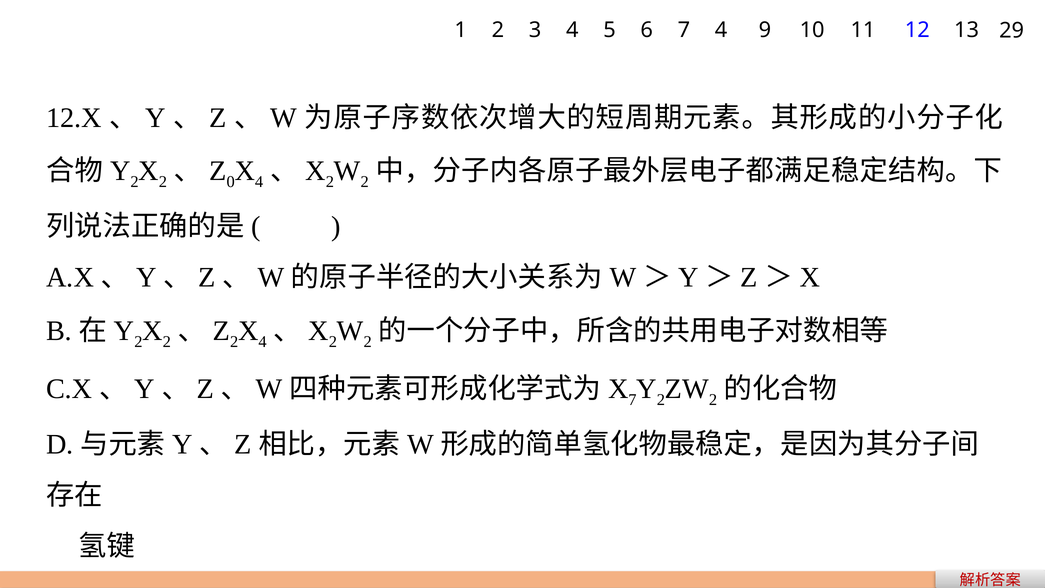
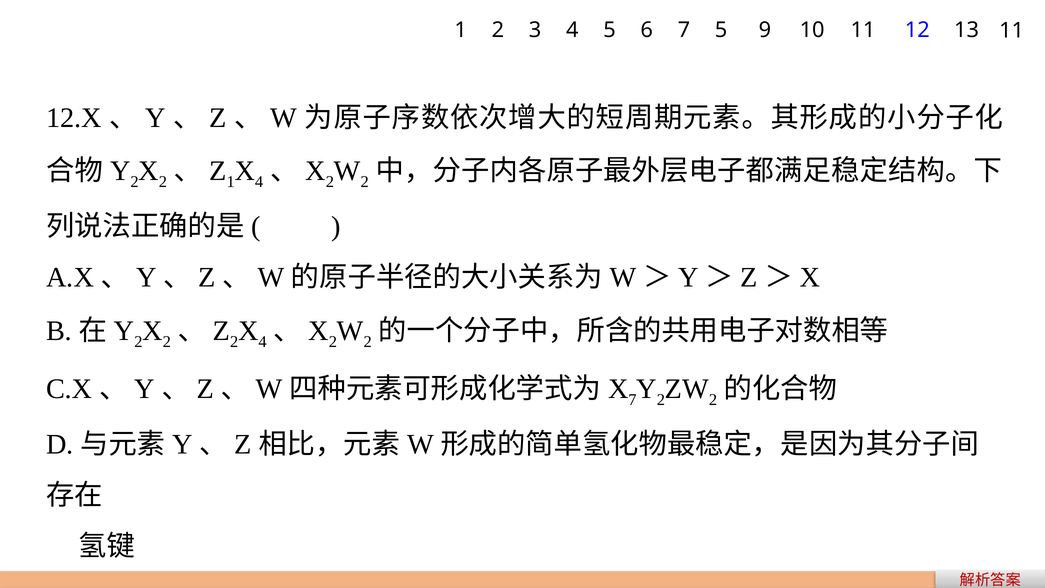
7 4: 4 -> 5
13 29: 29 -> 11
0 at (231, 182): 0 -> 1
